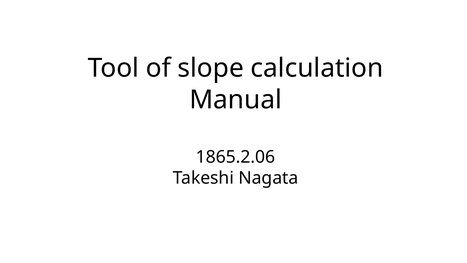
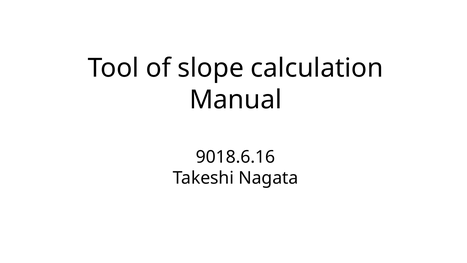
1865.2.06: 1865.2.06 -> 9018.6.16
